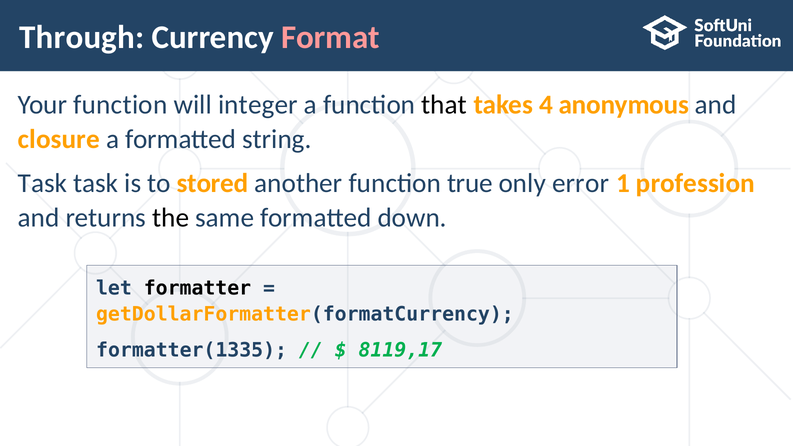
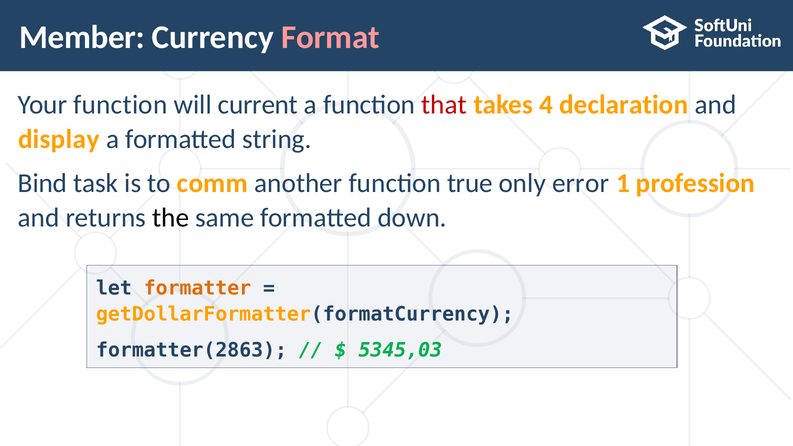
Through: Through -> Member
integer: integer -> current
that colour: black -> red
anonymous: anonymous -> declaration
closure: closure -> display
Task at (42, 183): Task -> Bind
stored: stored -> comm
formatter colour: black -> orange
formatter(1335: formatter(1335 -> formatter(2863
8119,17: 8119,17 -> 5345,03
